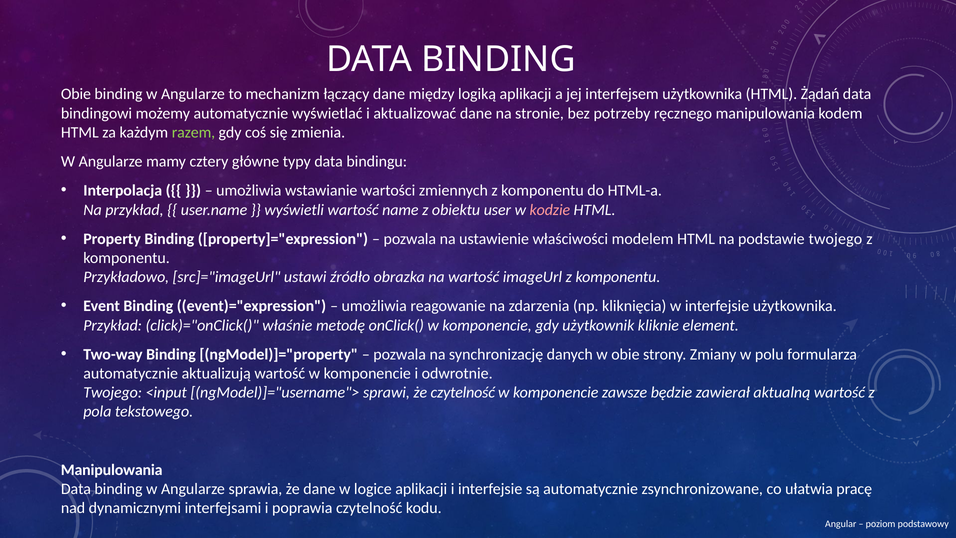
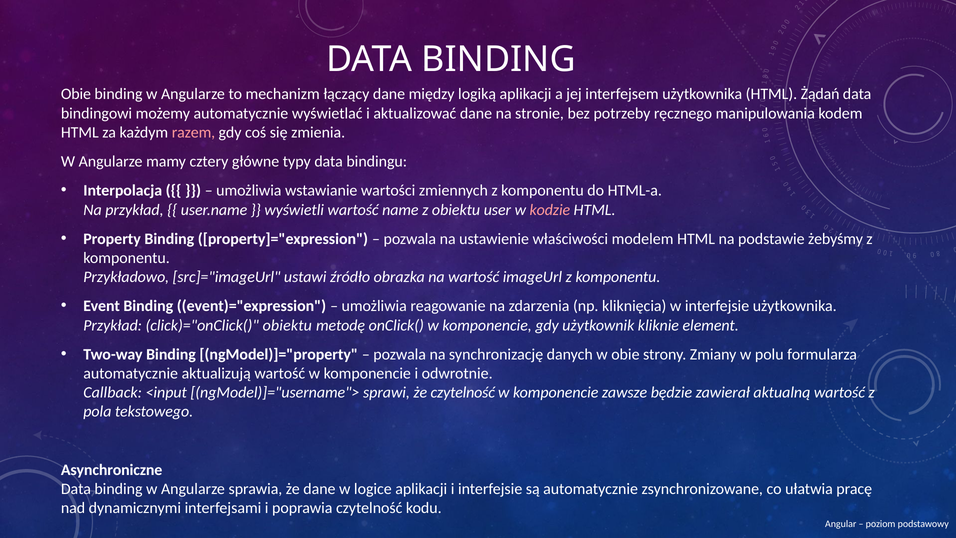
razem colour: light green -> pink
podstawie twojego: twojego -> żebyśmy
click)="onClick( właśnie: właśnie -> obiektu
Twojego at (113, 392): Twojego -> Callback
Manipulowania at (112, 470): Manipulowania -> Asynchroniczne
